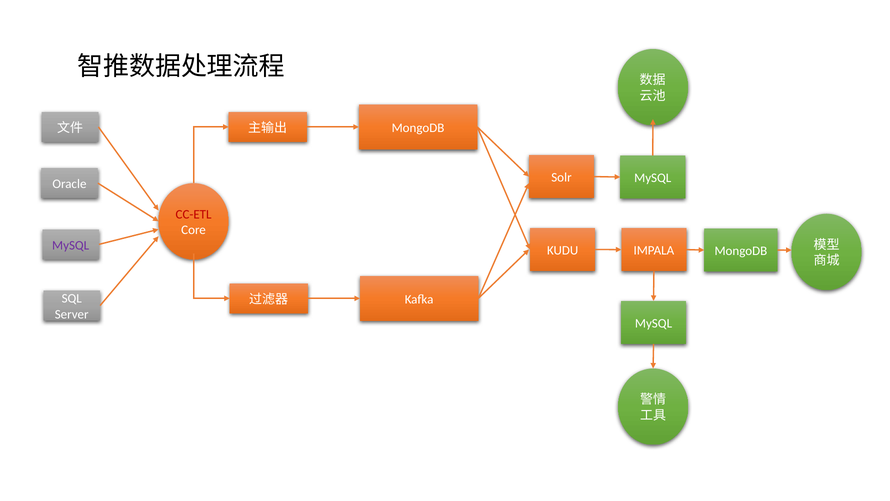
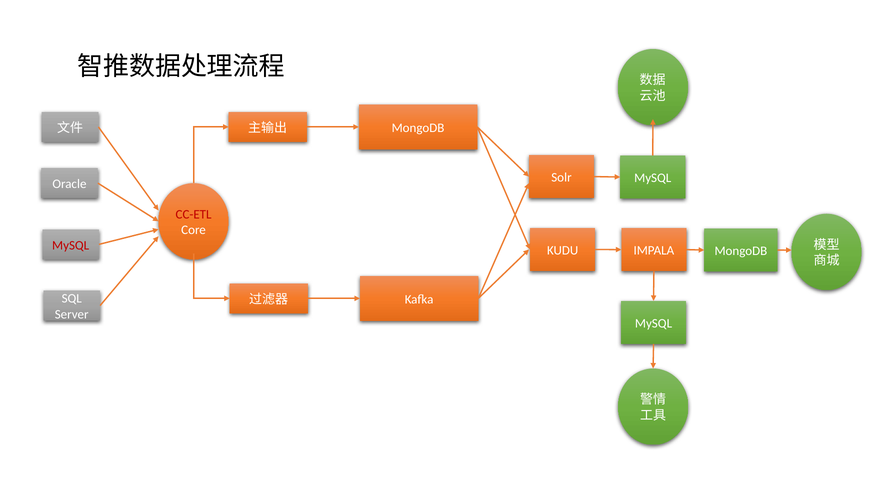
MySQL at (71, 245) colour: purple -> red
